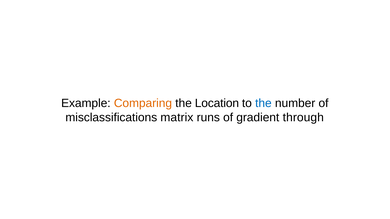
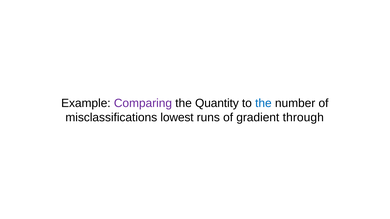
Comparing colour: orange -> purple
Location: Location -> Quantity
matrix: matrix -> lowest
